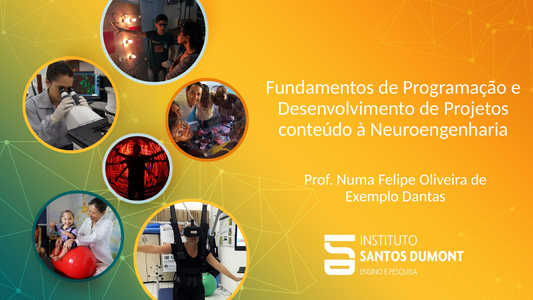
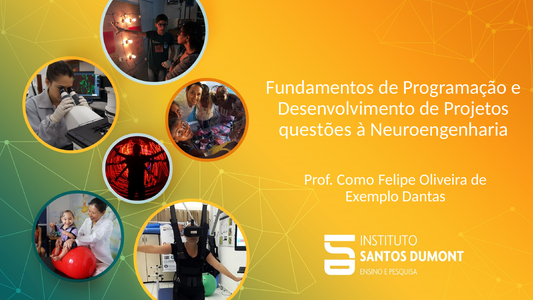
conteúdo: conteúdo -> questões
Numa: Numa -> Como
